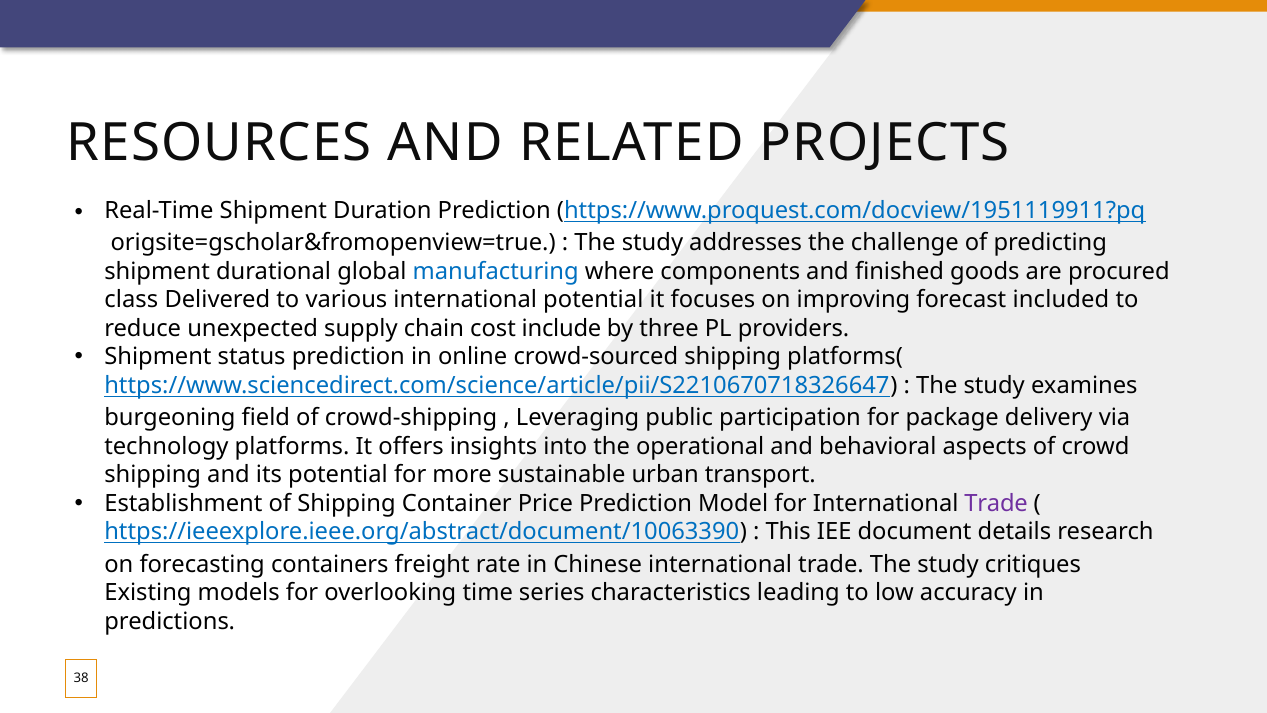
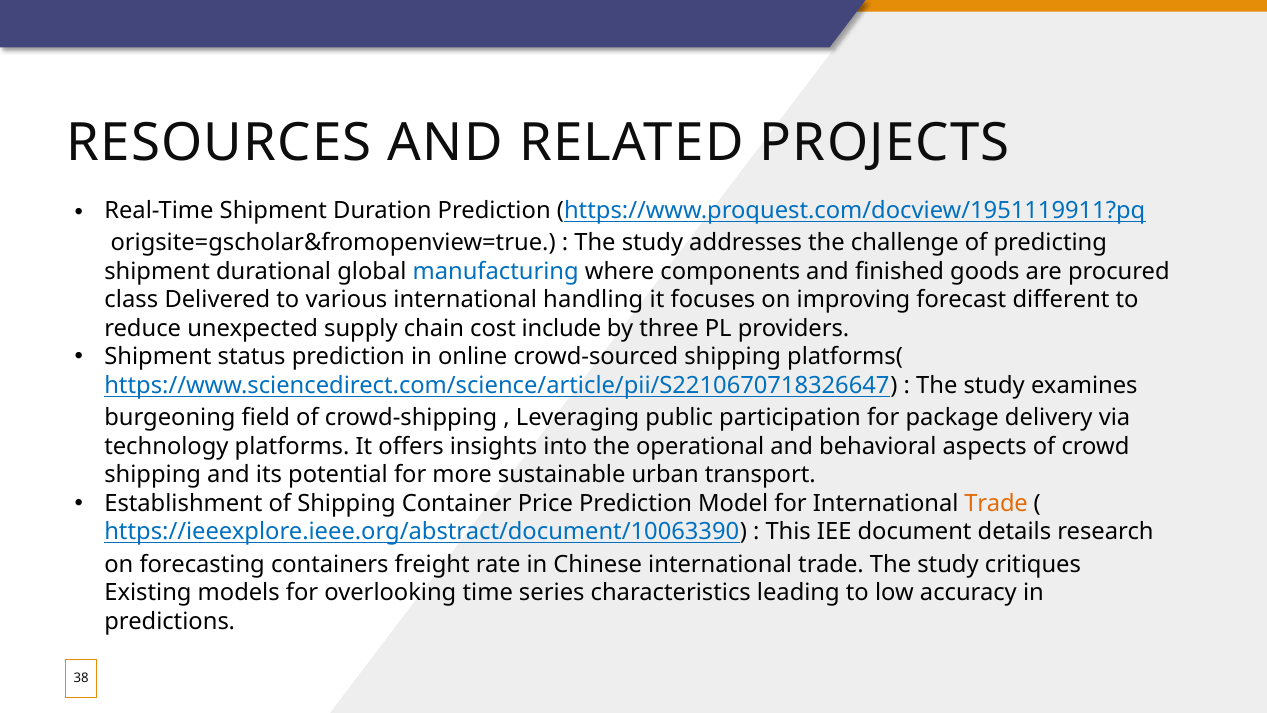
international potential: potential -> handling
included: included -> different
Trade at (996, 503) colour: purple -> orange
